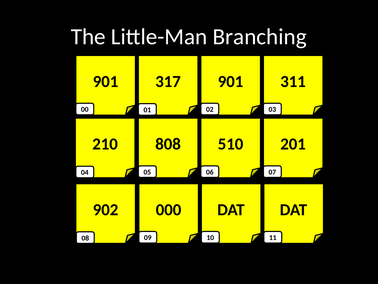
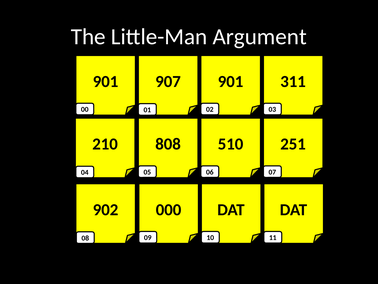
Branching: Branching -> Argument
317: 317 -> 907
201: 201 -> 251
